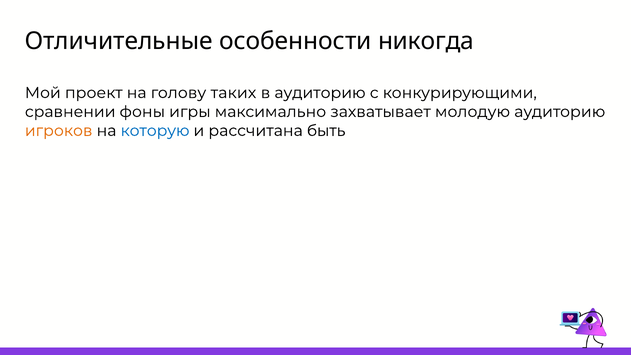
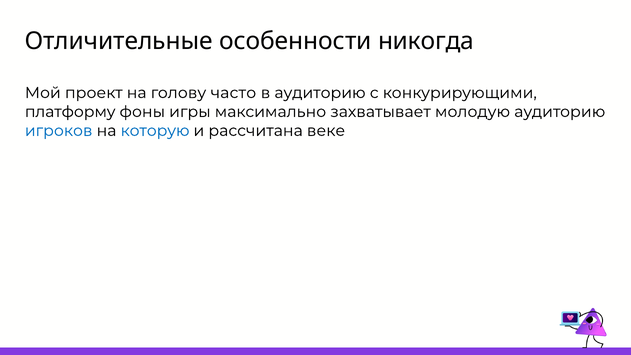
таких: таких -> часто
сравнении: сравнении -> платформу
игроков colour: orange -> blue
быть: быть -> веке
